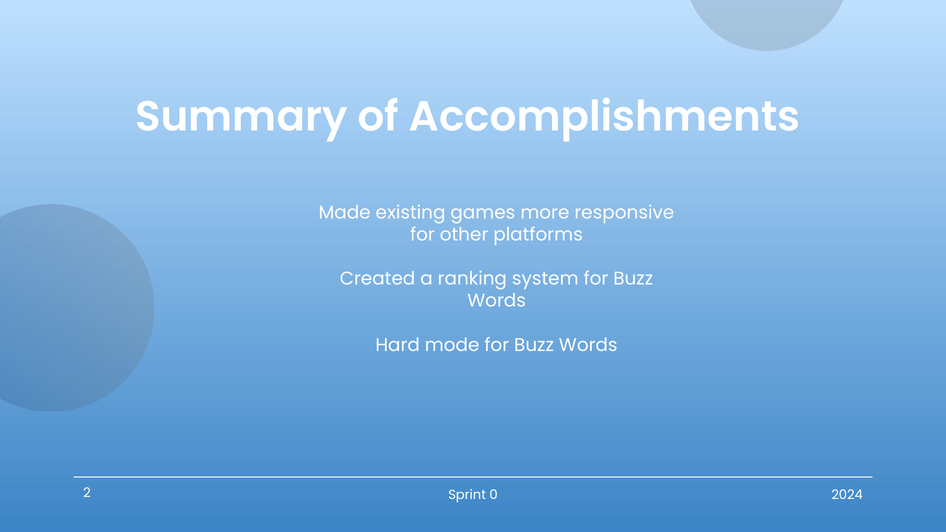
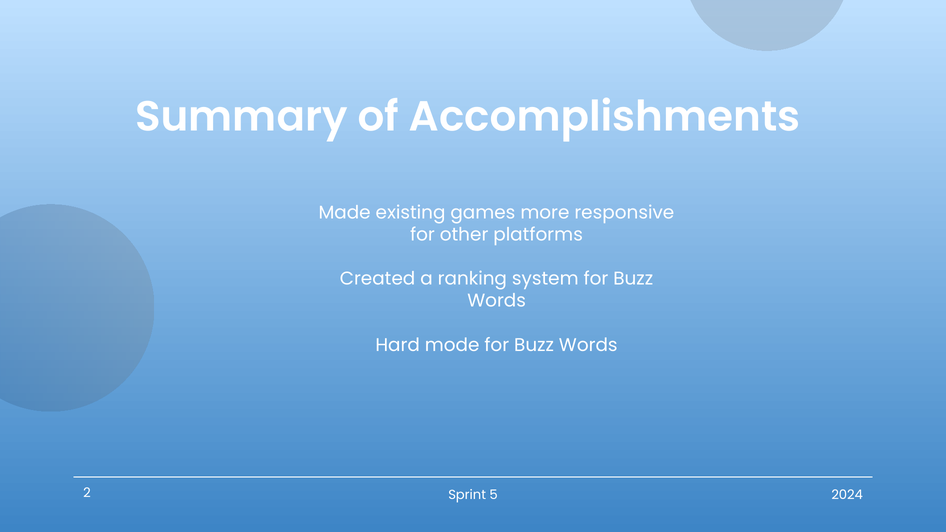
0: 0 -> 5
